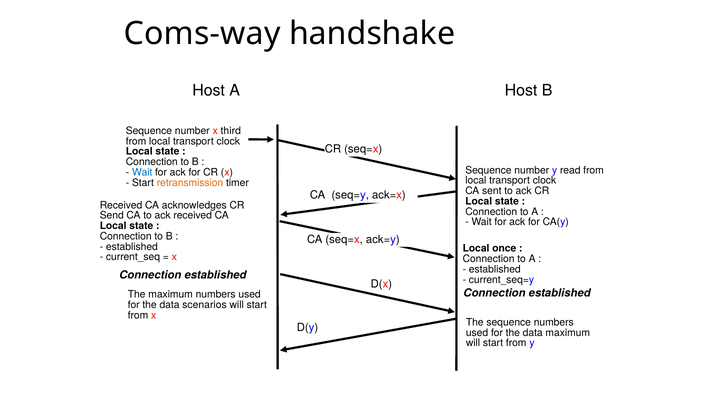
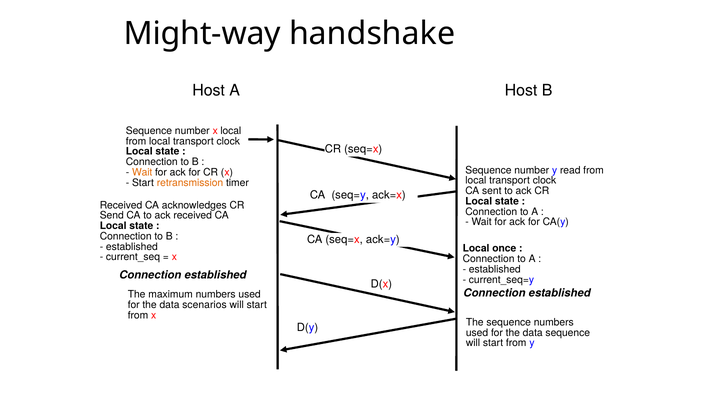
Coms-way: Coms-way -> Might-way
x third: third -> local
Wait at (142, 172) colour: blue -> orange
data maximum: maximum -> sequence
